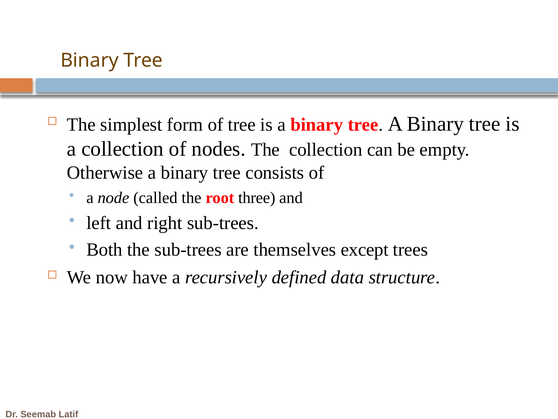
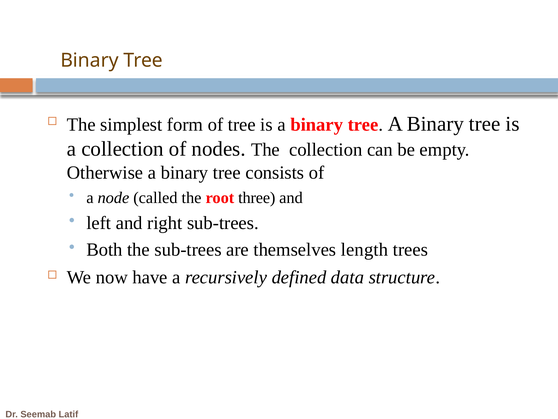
except: except -> length
